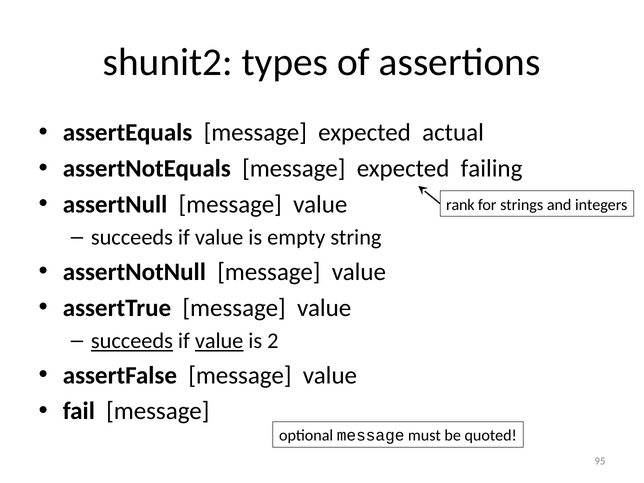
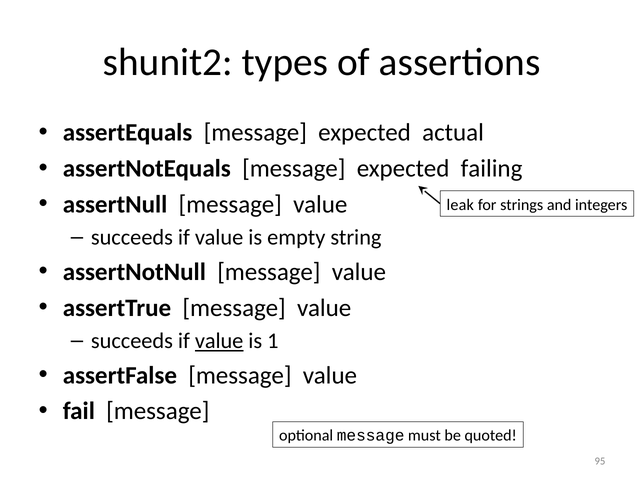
rank: rank -> leak
succeeds at (132, 341) underline: present -> none
2: 2 -> 1
